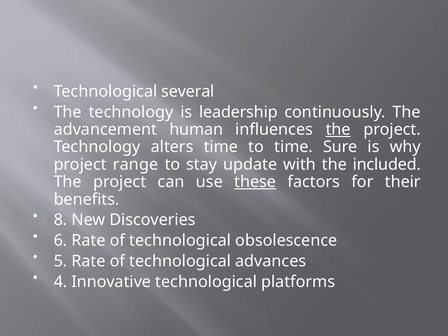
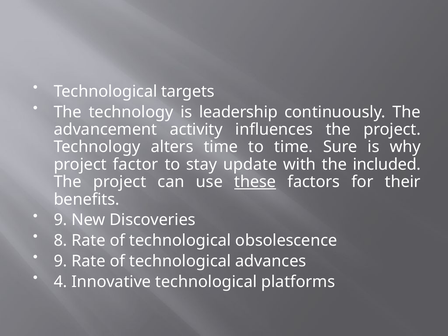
several: several -> targets
human: human -> activity
the at (338, 130) underline: present -> none
range: range -> factor
8 at (60, 220): 8 -> 9
6: 6 -> 8
5 at (60, 261): 5 -> 9
